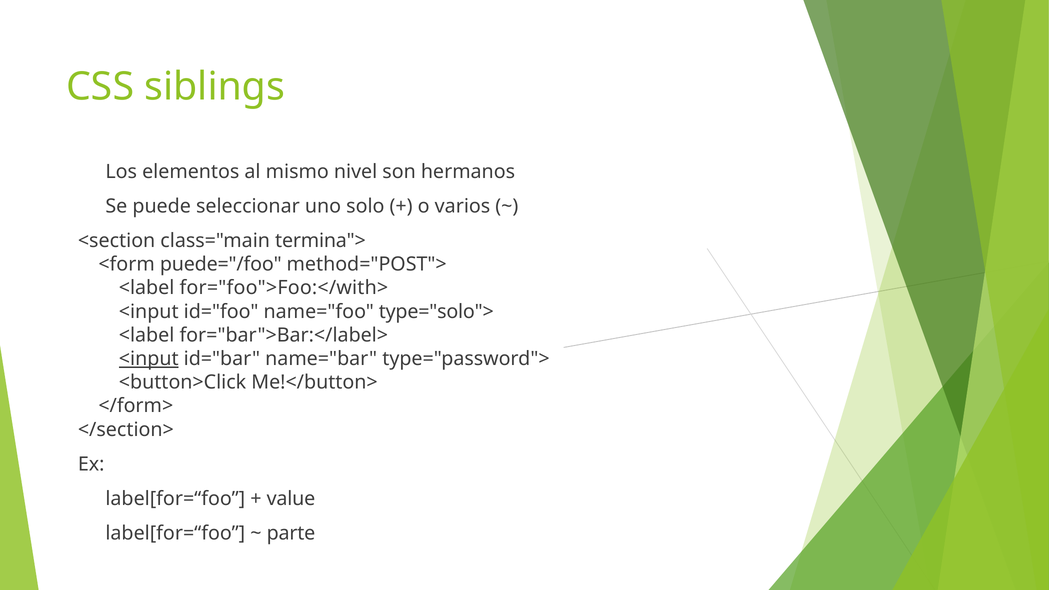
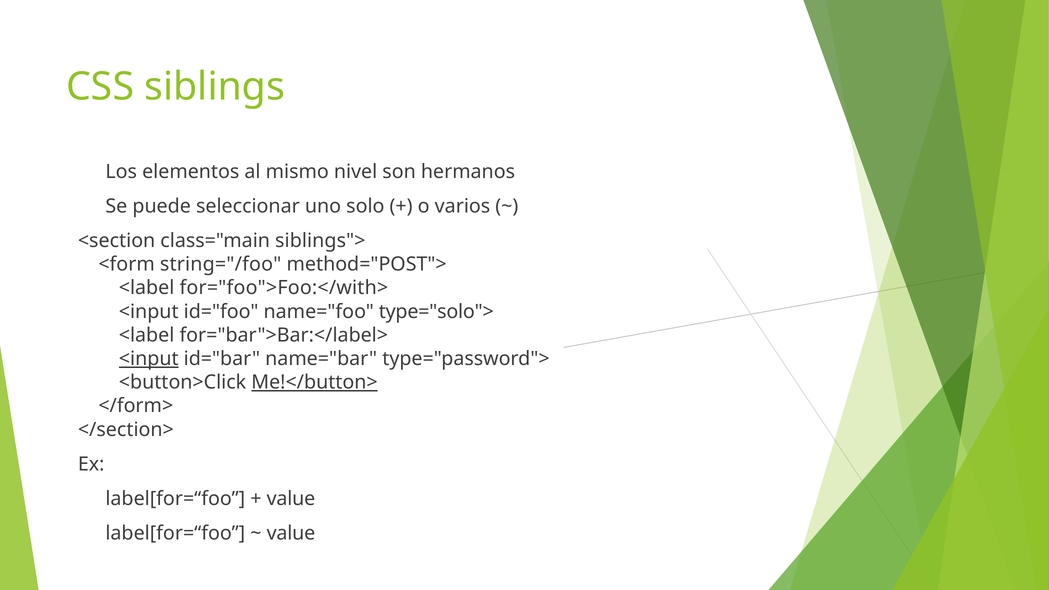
termina">: termina"> -> siblings">
puede="/foo: puede="/foo -> string="/foo
Me!</button> underline: none -> present
parte at (291, 533): parte -> value
